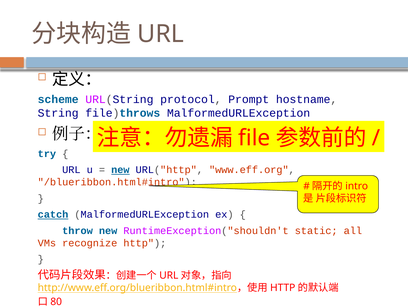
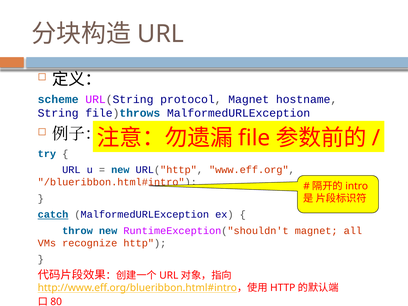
protocol Prompt: Prompt -> Magnet
new at (120, 170) underline: present -> none
RuntimeException("shouldn't static: static -> magnet
